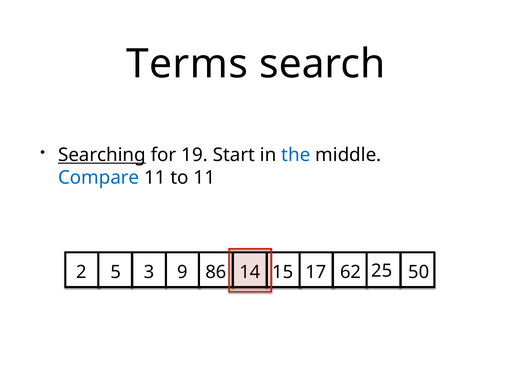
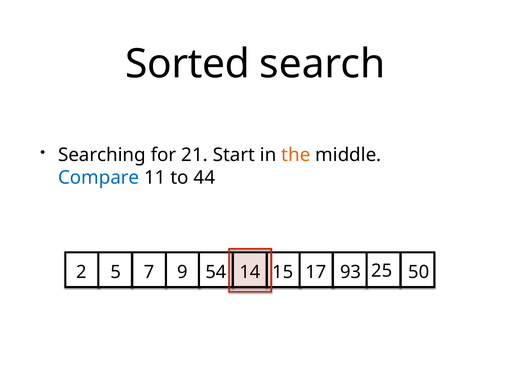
Terms: Terms -> Sorted
Searching underline: present -> none
19: 19 -> 21
the colour: blue -> orange
to 11: 11 -> 44
3: 3 -> 7
86: 86 -> 54
62: 62 -> 93
